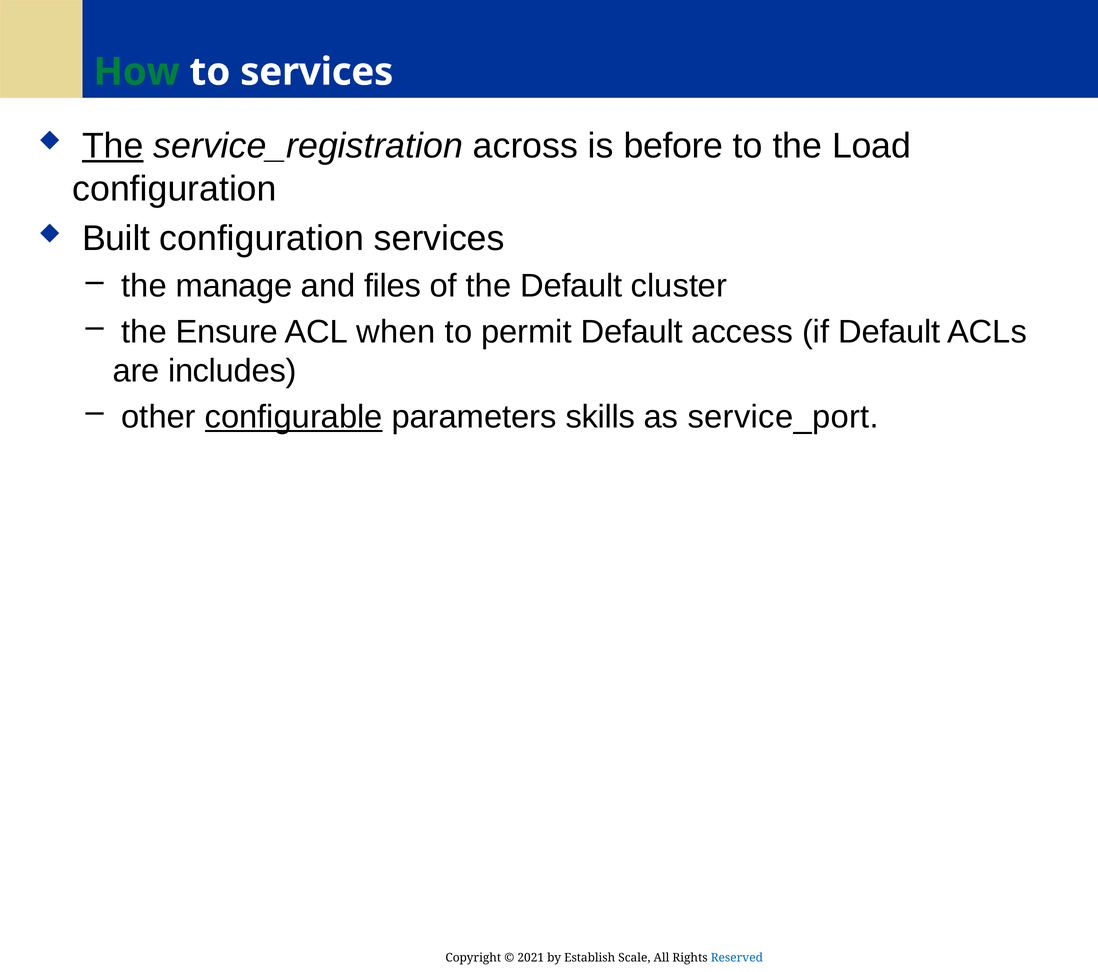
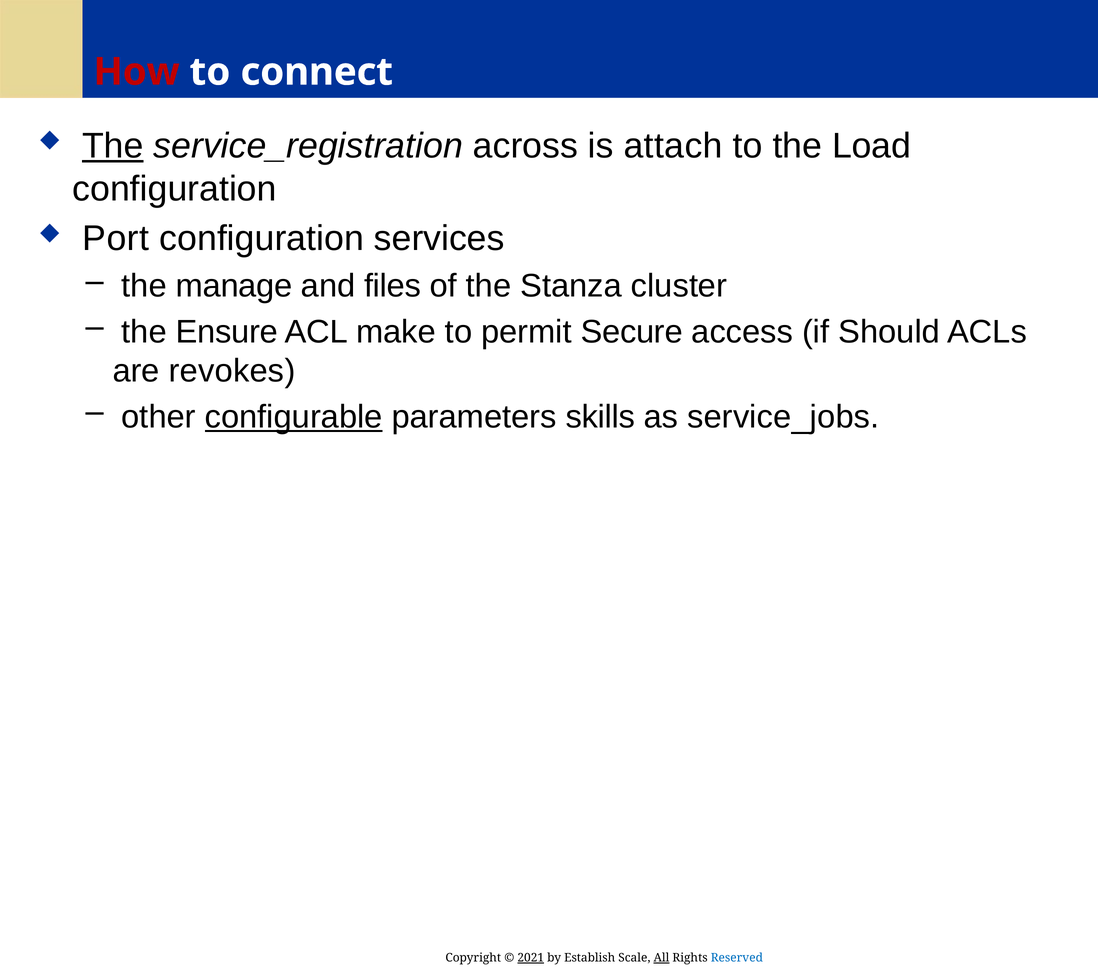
How colour: green -> red
to services: services -> connect
before: before -> attach
Built: Built -> Port
the Default: Default -> Stanza
when: when -> make
permit Default: Default -> Secure
if Default: Default -> Should
includes: includes -> revokes
service_port: service_port -> service_jobs
2021 underline: none -> present
All underline: none -> present
